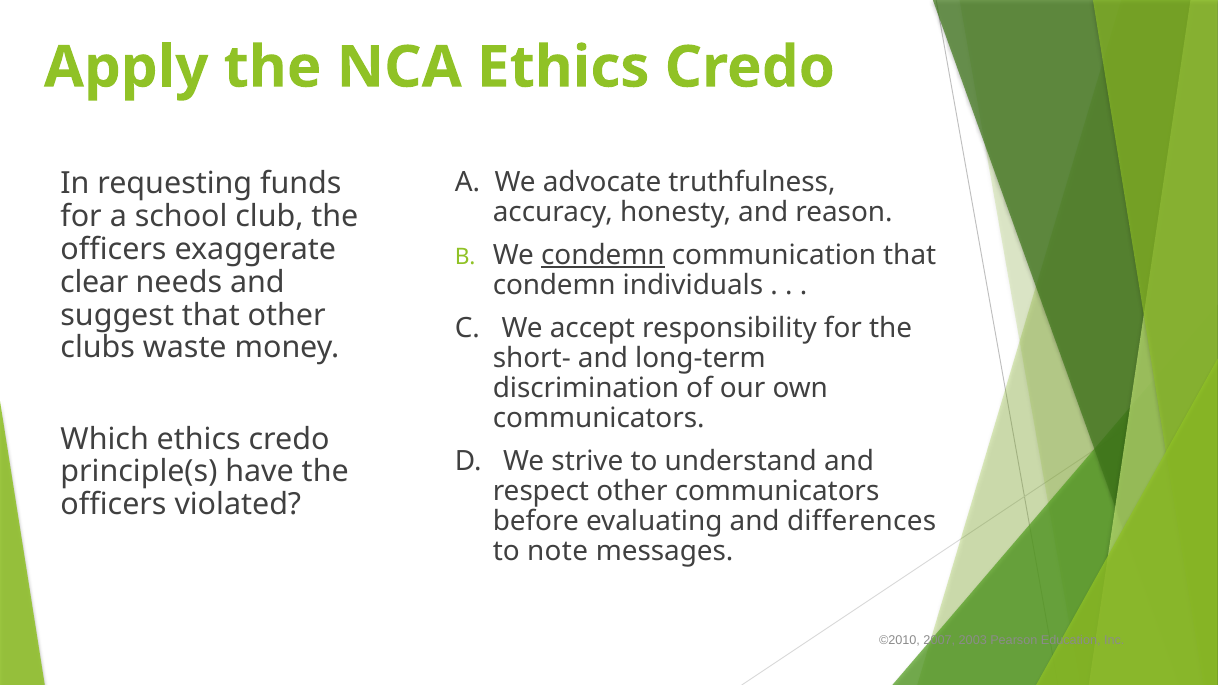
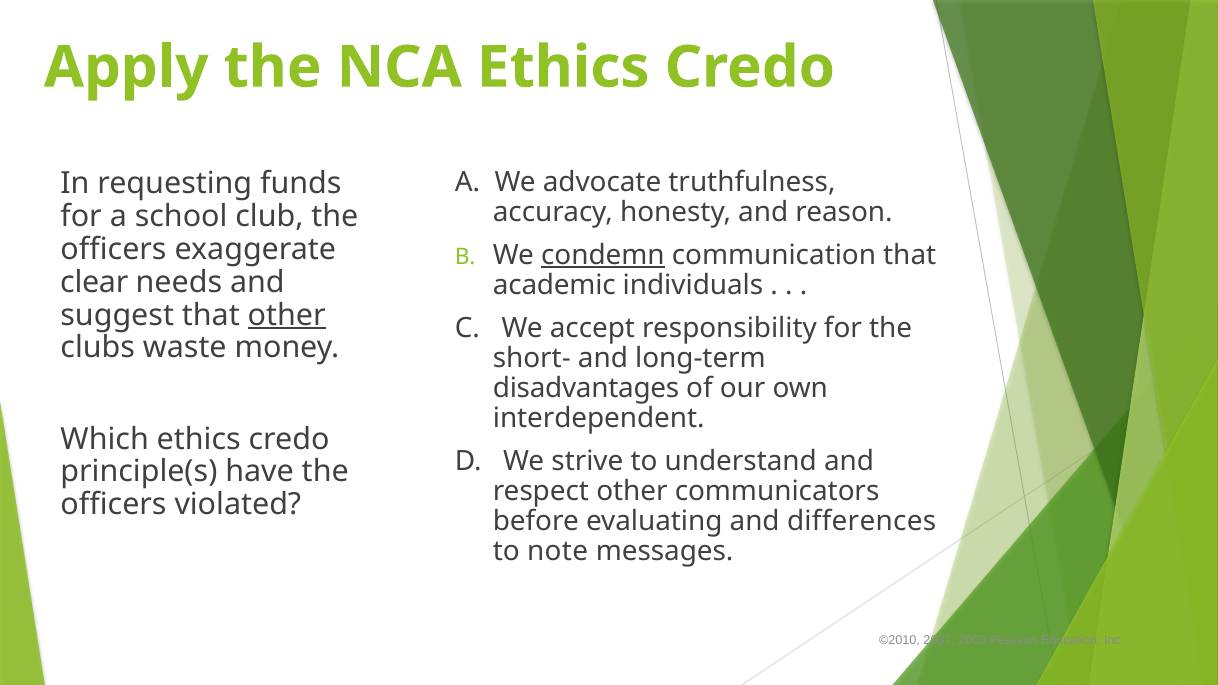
condemn at (554, 285): condemn -> academic
other at (287, 315) underline: none -> present
discrimination: discrimination -> disadvantages
communicators at (599, 419): communicators -> interdependent
